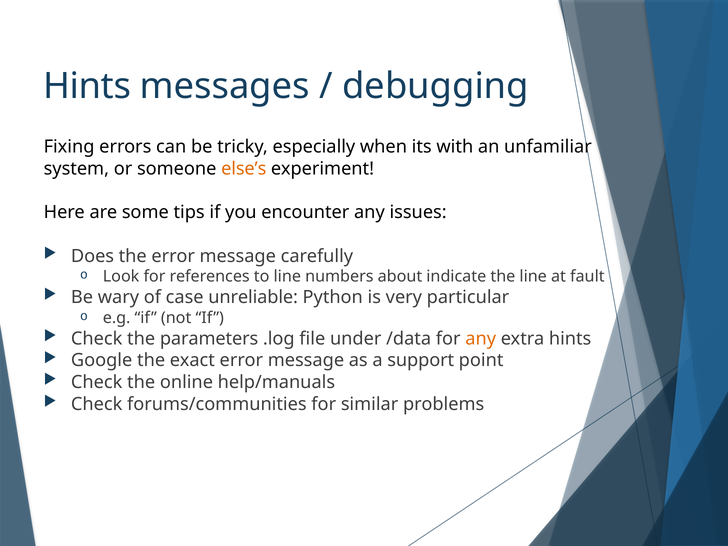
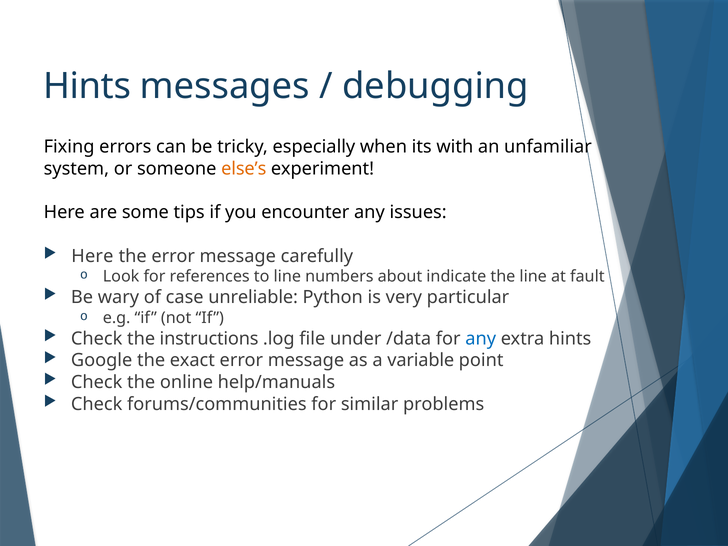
Does at (93, 256): Does -> Here
parameters: parameters -> instructions
any at (481, 339) colour: orange -> blue
support: support -> variable
